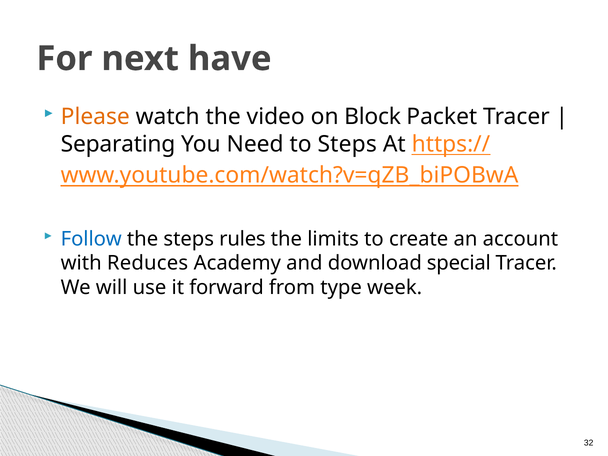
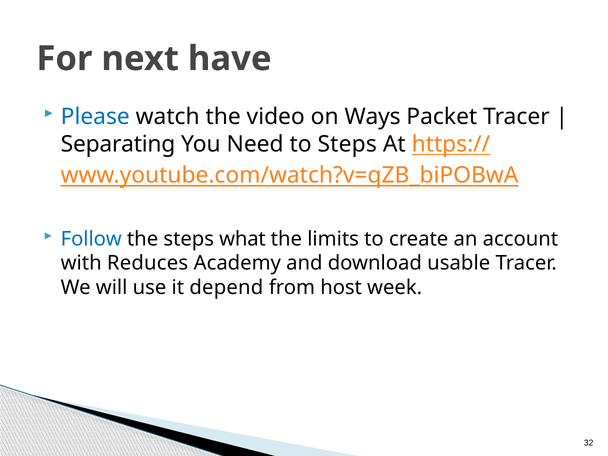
Please colour: orange -> blue
Block: Block -> Ways
rules: rules -> what
special: special -> usable
forward: forward -> depend
type: type -> host
